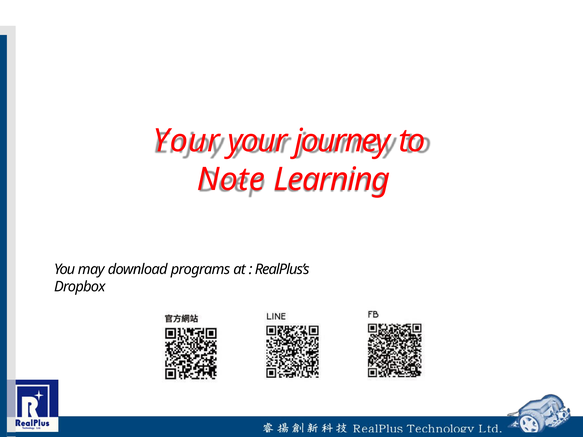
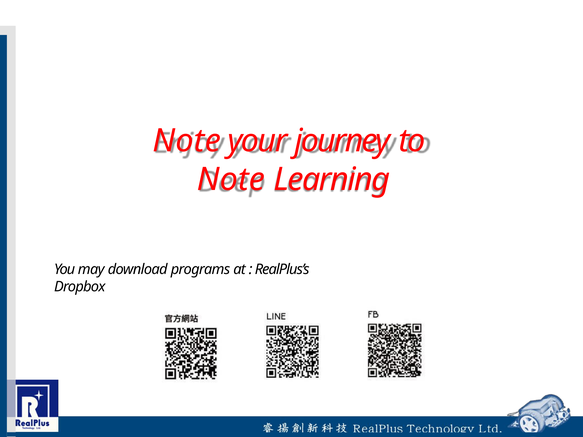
Your at (187, 141): Your -> Note
